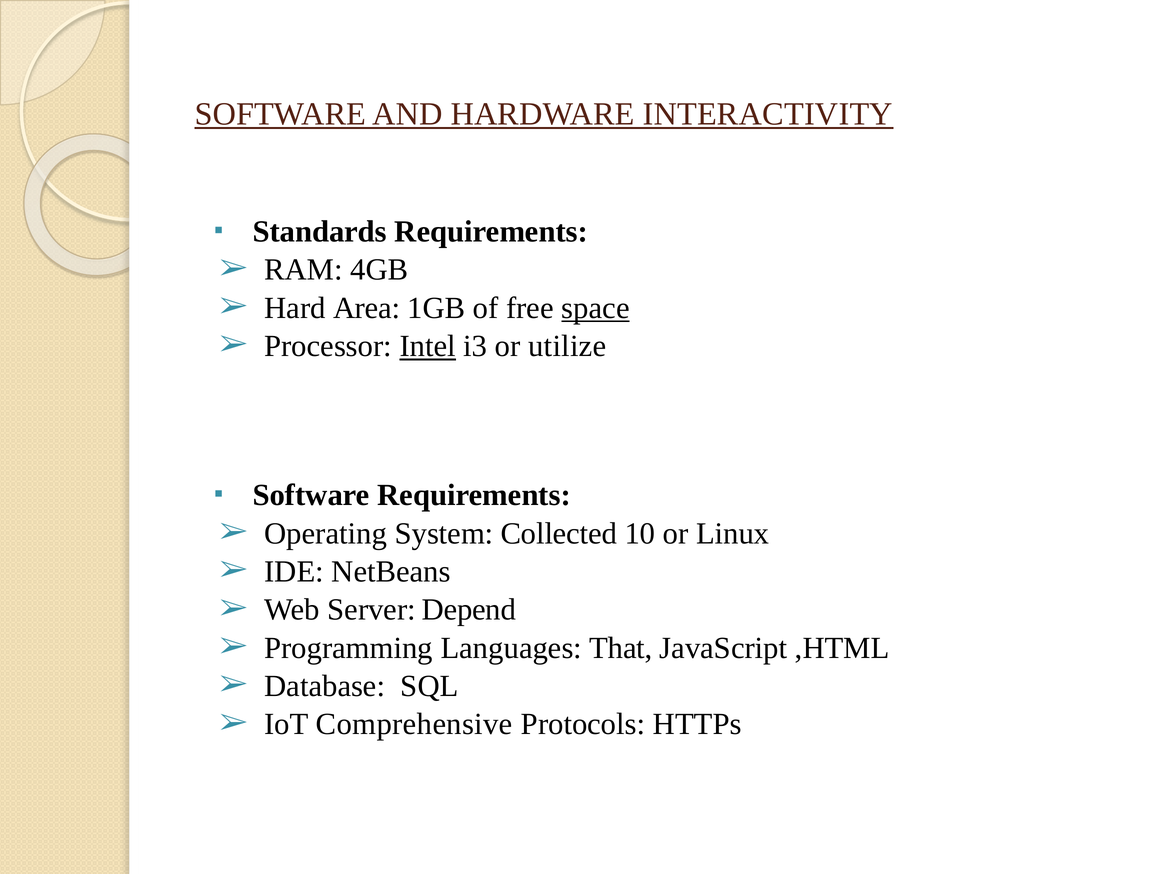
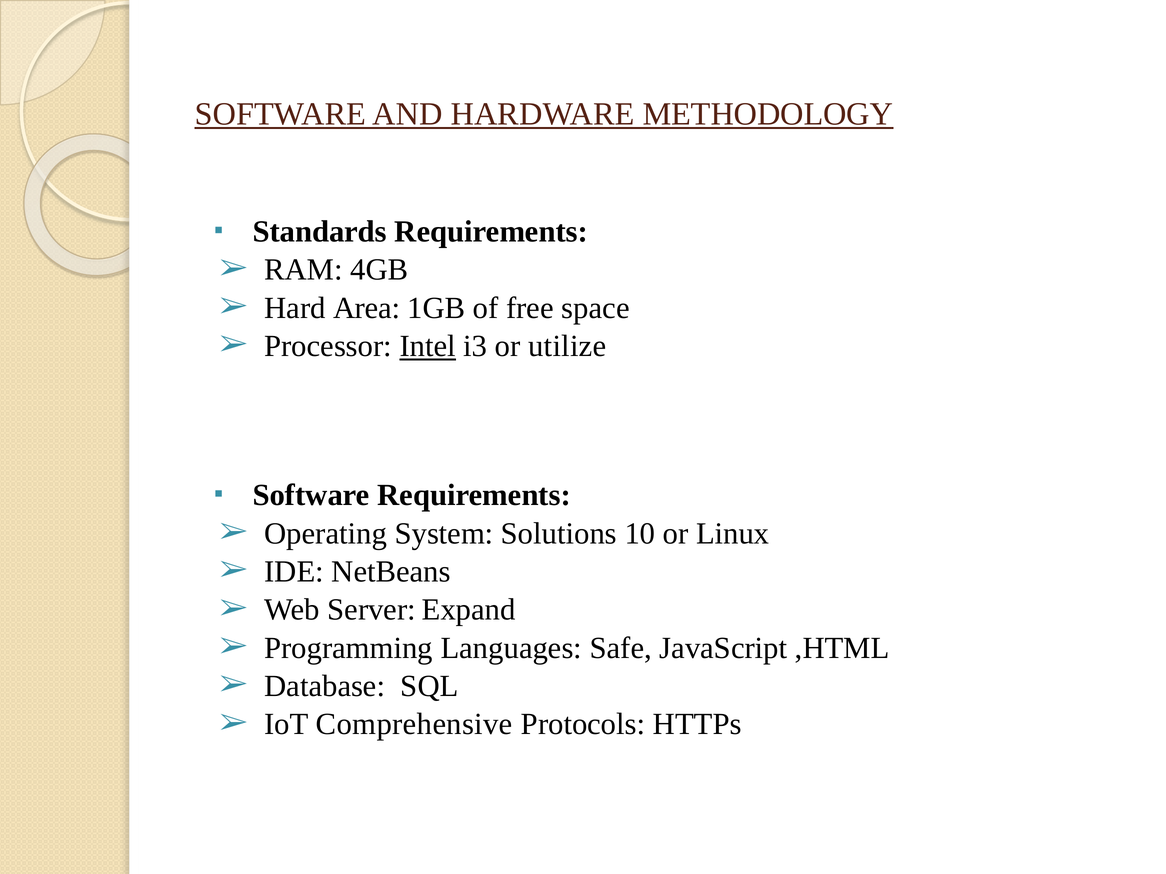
INTERACTIVITY: INTERACTIVITY -> METHODOLOGY
space underline: present -> none
Collected: Collected -> Solutions
Depend: Depend -> Expand
That: That -> Safe
